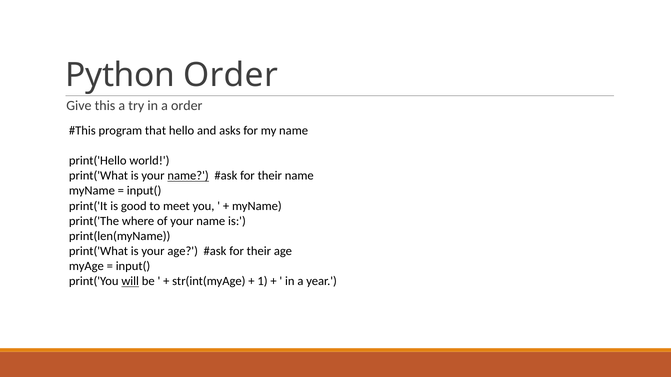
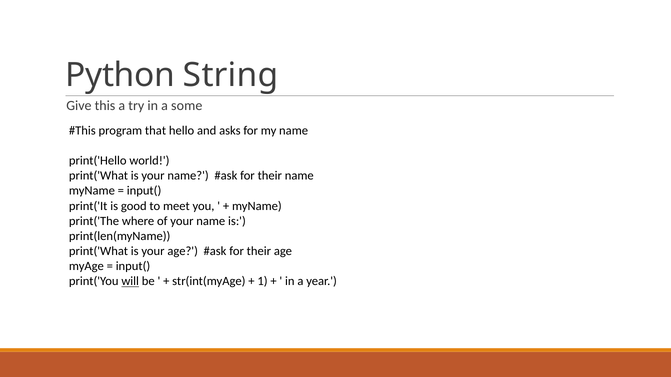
Python Order: Order -> String
a order: order -> some
name at (188, 176) underline: present -> none
